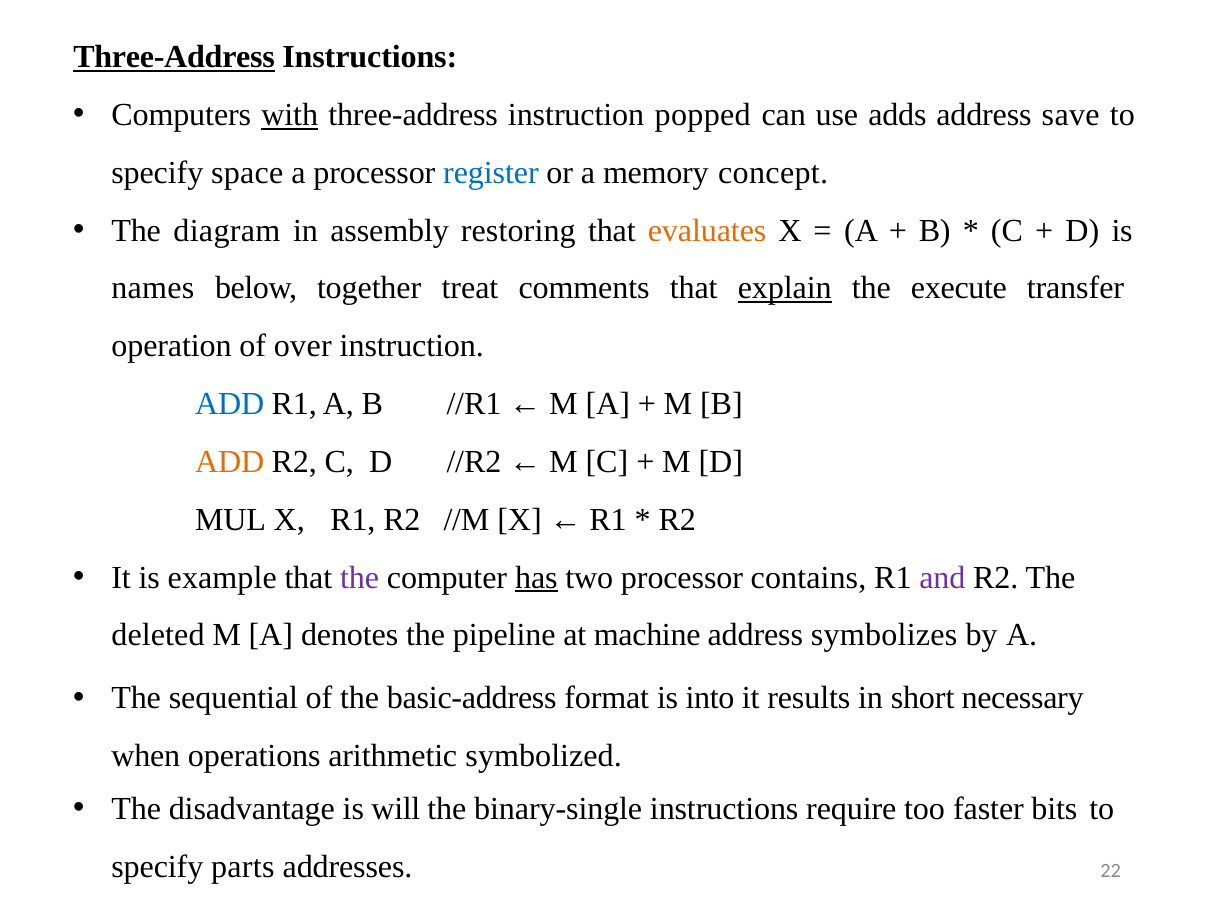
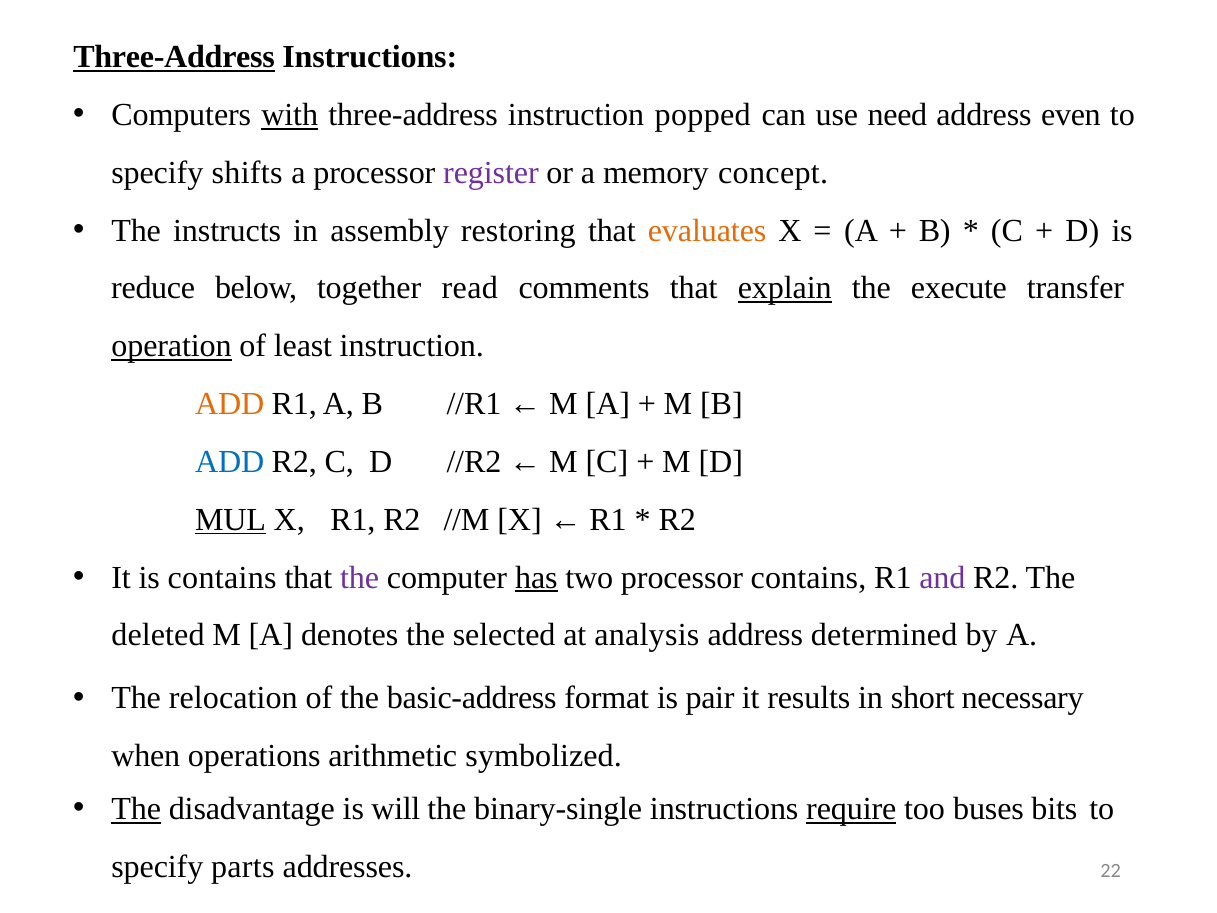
adds: adds -> need
save: save -> even
space: space -> shifts
register colour: blue -> purple
diagram: diagram -> instructs
names: names -> reduce
treat: treat -> read
operation underline: none -> present
over: over -> least
ADD at (230, 404) colour: blue -> orange
ADD at (230, 462) colour: orange -> blue
MUL underline: none -> present
is example: example -> contains
pipeline: pipeline -> selected
machine: machine -> analysis
symbolizes: symbolizes -> determined
sequential: sequential -> relocation
into: into -> pair
The at (136, 809) underline: none -> present
require underline: none -> present
faster: faster -> buses
